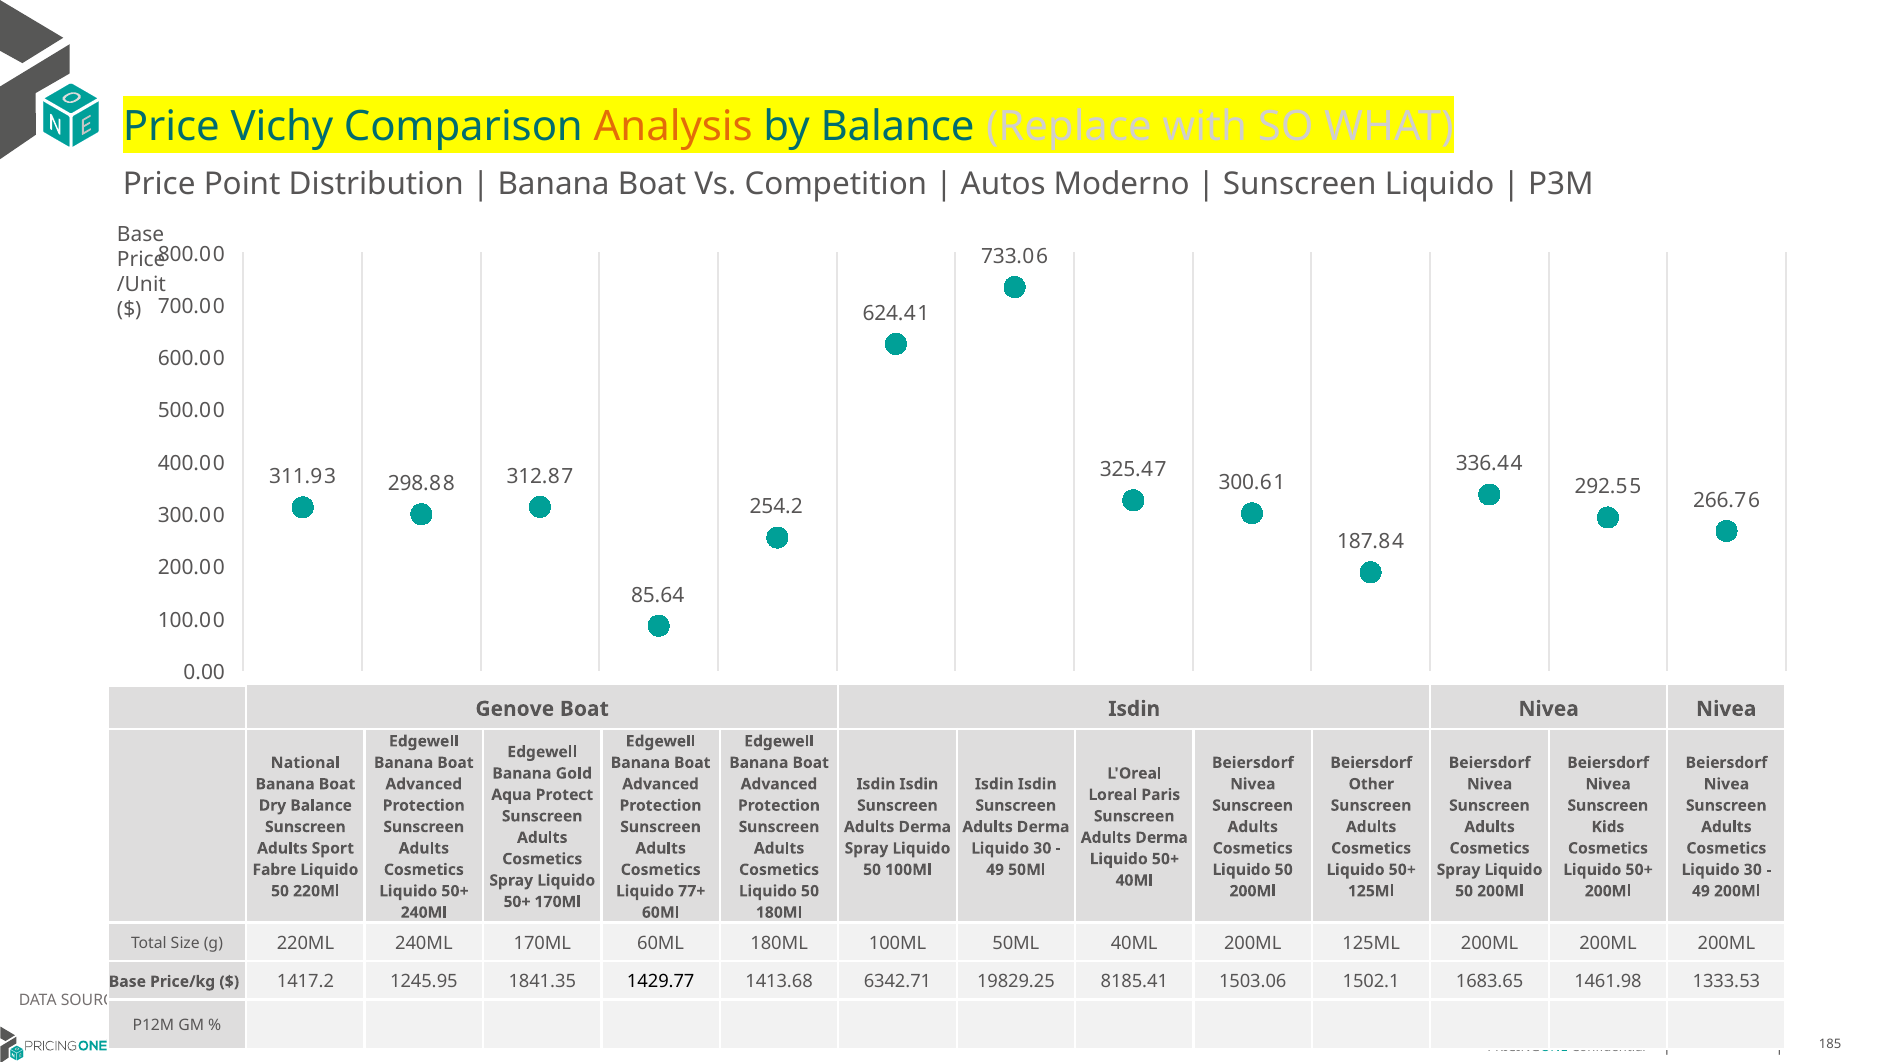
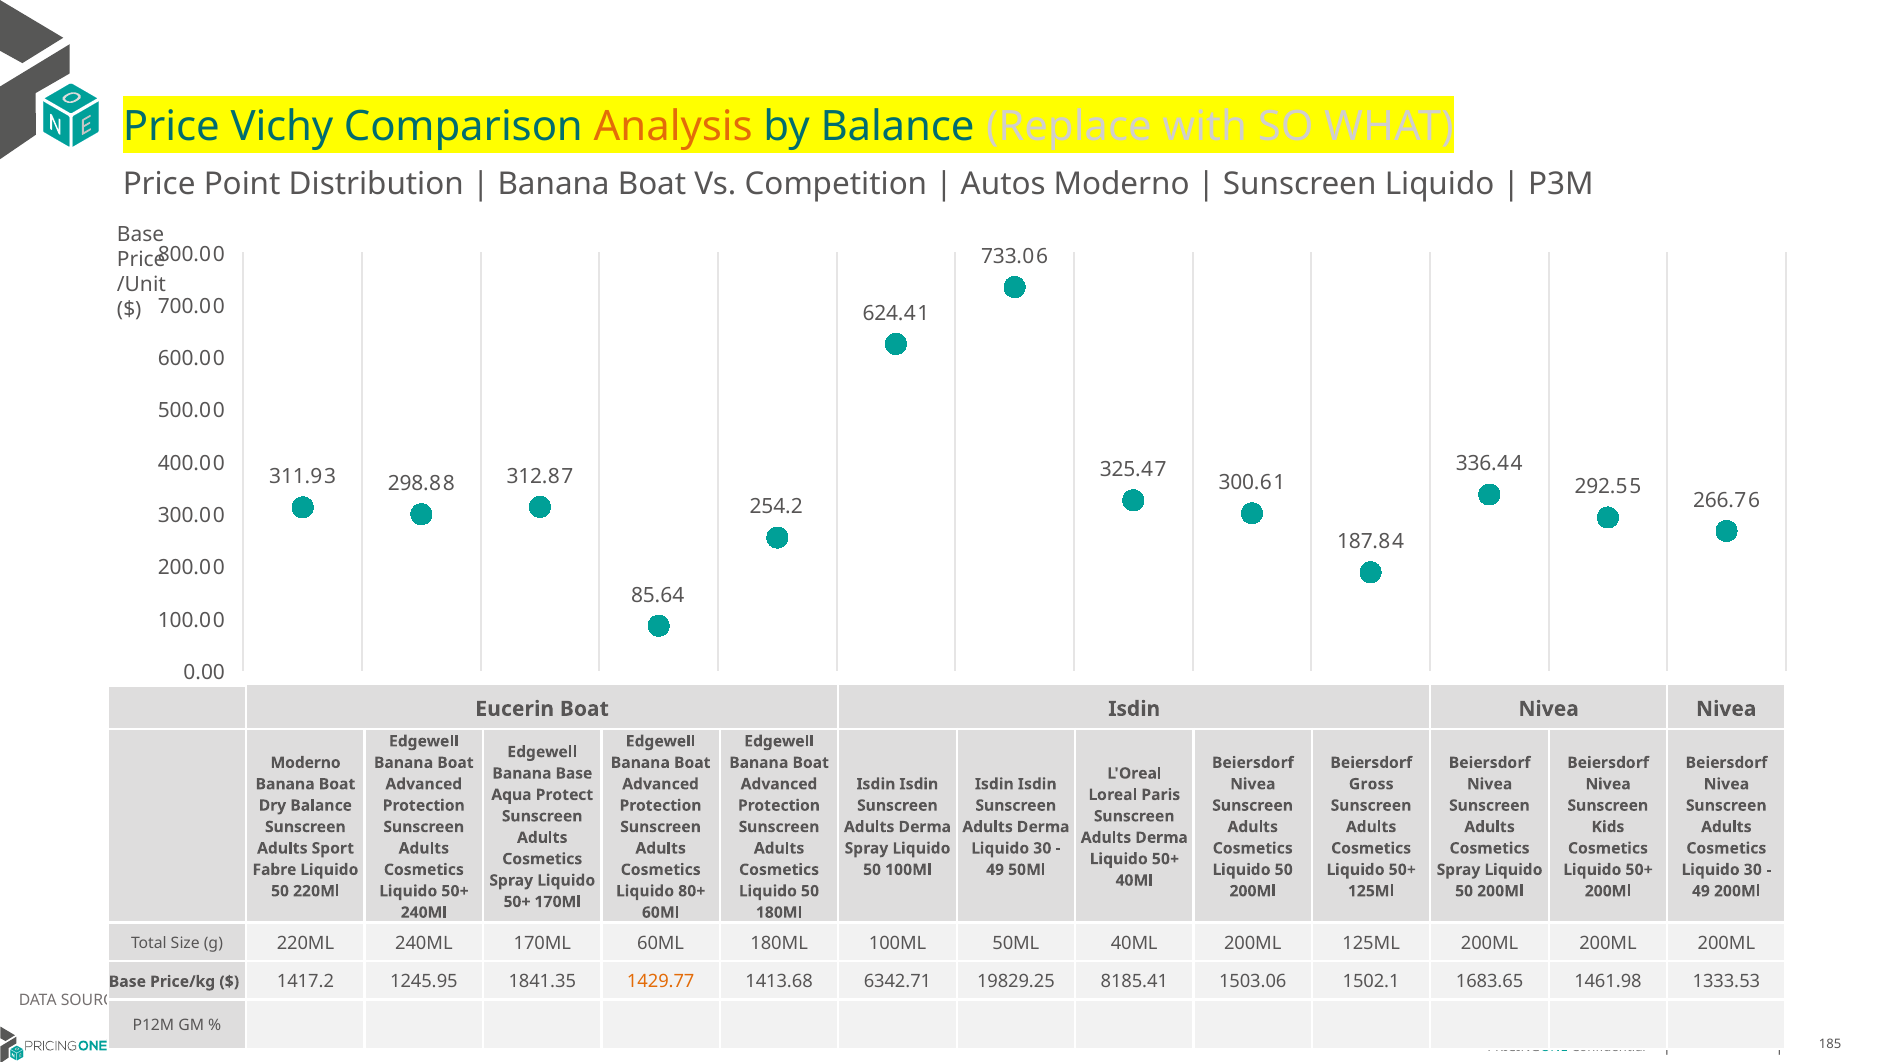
Genove: Genove -> Eucerin
National at (305, 763): National -> Moderno
Banana Gold: Gold -> Base
Other: Other -> Gross
77+: 77+ -> 80+
1429.77 colour: black -> orange
